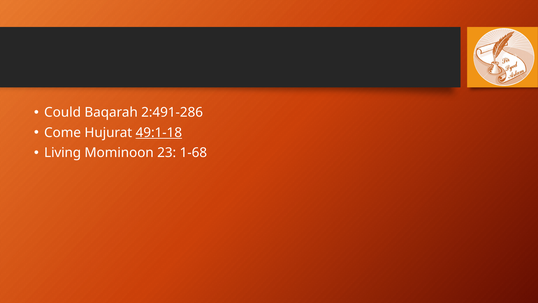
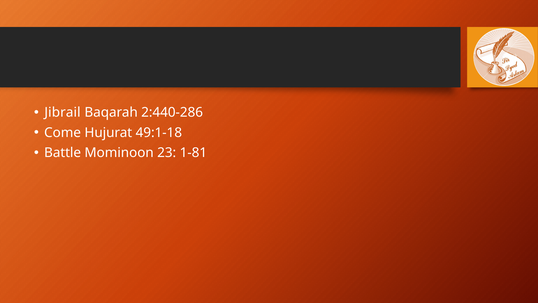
Could: Could -> Jibrail
2:491-286: 2:491-286 -> 2:440-286
49:1-18 underline: present -> none
Living: Living -> Battle
1-68: 1-68 -> 1-81
